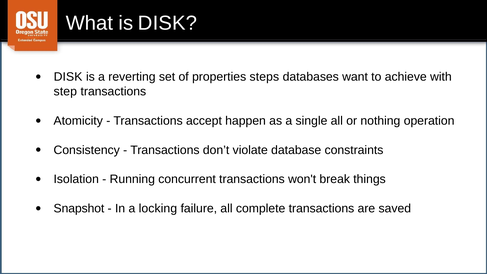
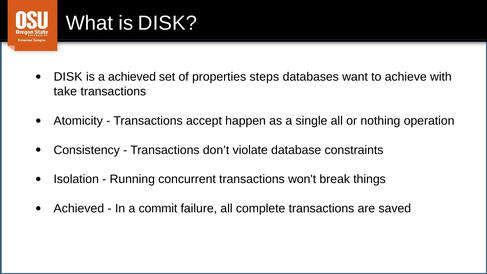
a reverting: reverting -> achieved
step: step -> take
Snapshot at (79, 208): Snapshot -> Achieved
locking: locking -> commit
